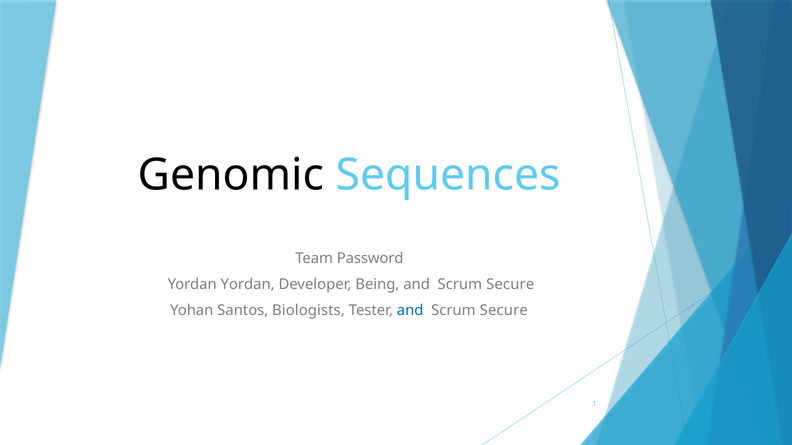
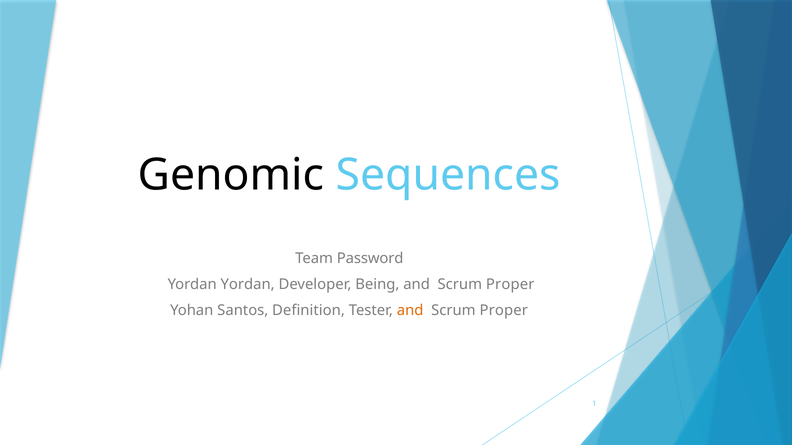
Secure at (510, 285): Secure -> Proper
Biologists: Biologists -> Definition
and at (410, 311) colour: blue -> orange
Secure at (504, 311): Secure -> Proper
